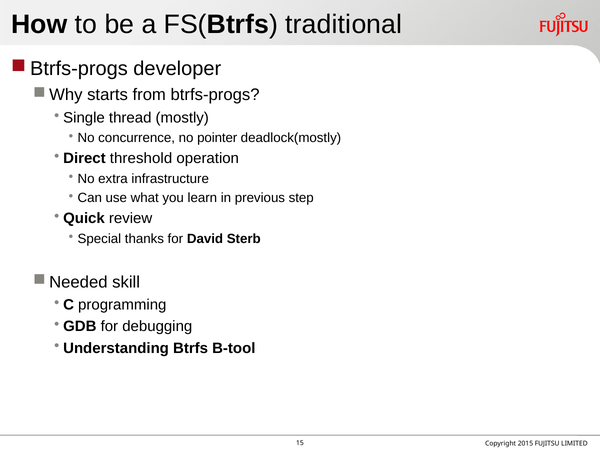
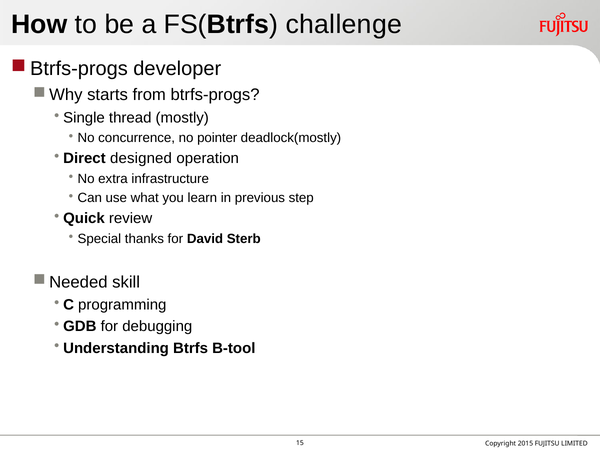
traditional: traditional -> challenge
threshold: threshold -> designed
